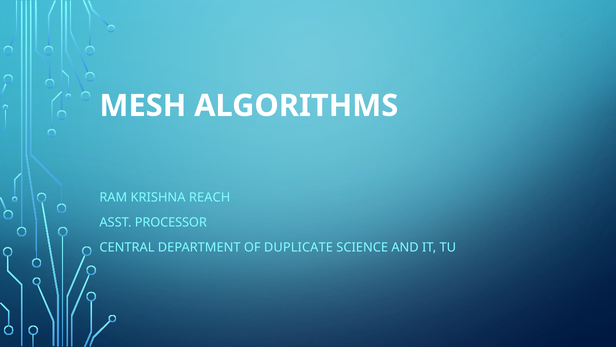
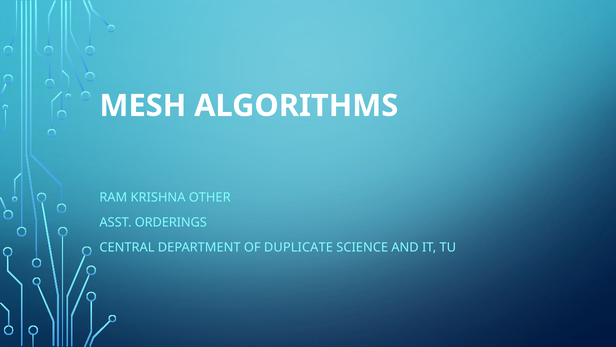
REACH: REACH -> OTHER
PROCESSOR: PROCESSOR -> ORDERINGS
